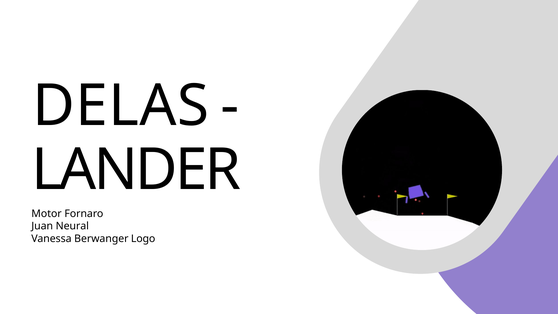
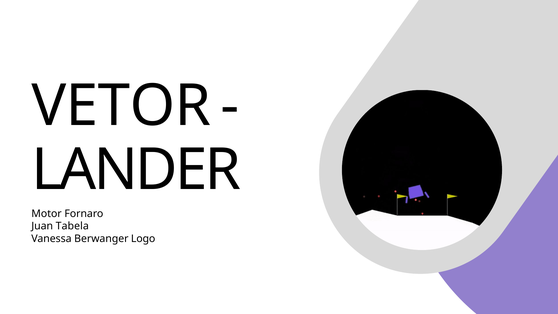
DELAS: DELAS -> VETOR
Neural: Neural -> Tabela
